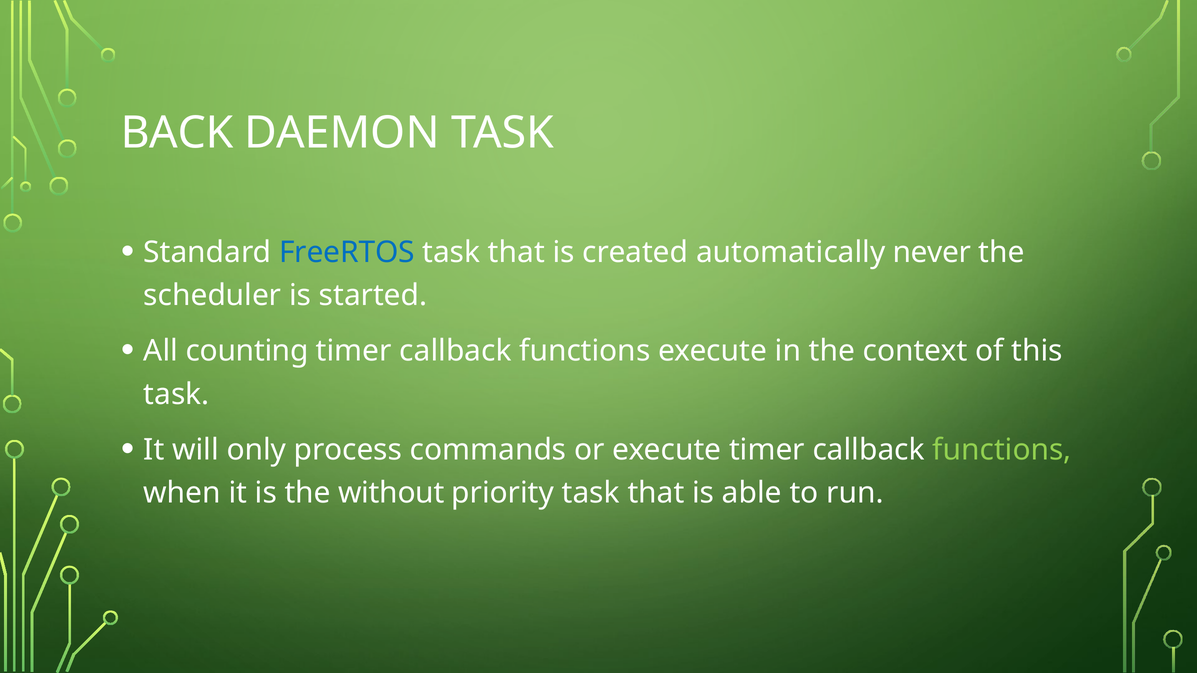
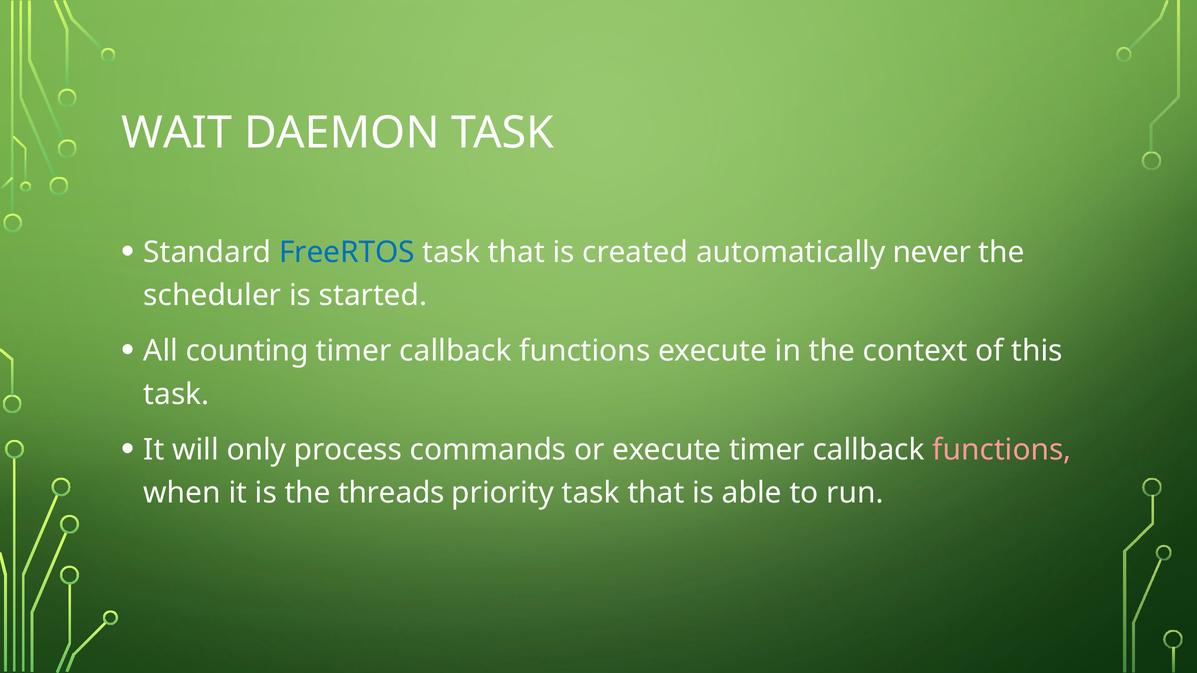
BACK: BACK -> WAIT
functions at (1002, 450) colour: light green -> pink
without: without -> threads
